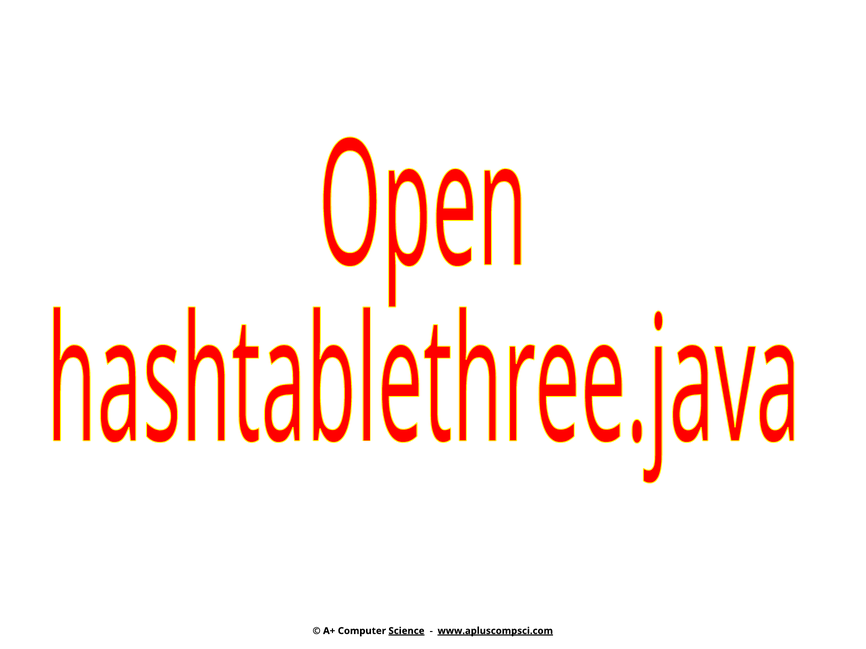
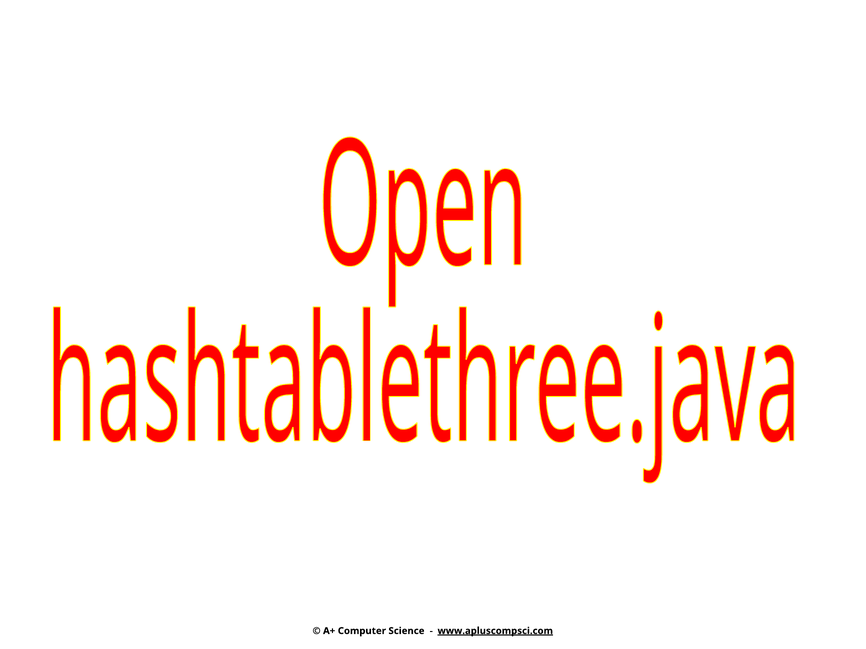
Science underline: present -> none
